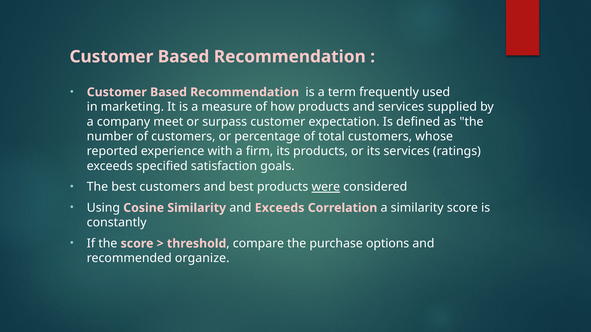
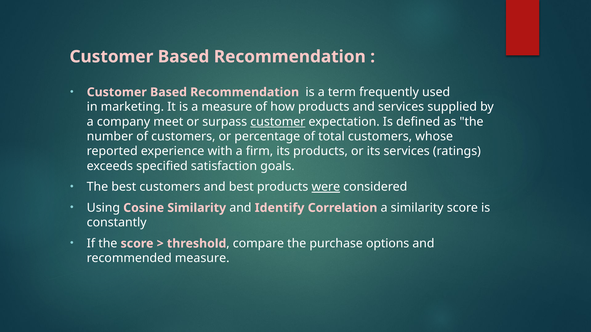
customer at (278, 122) underline: none -> present
and Exceeds: Exceeds -> Identify
recommended organize: organize -> measure
